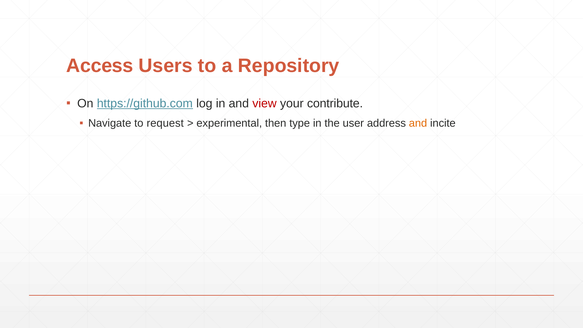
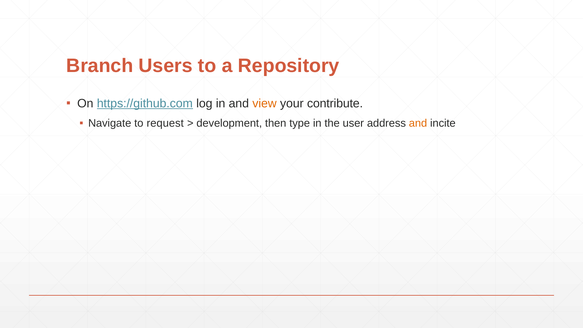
Access: Access -> Branch
view colour: red -> orange
experimental: experimental -> development
